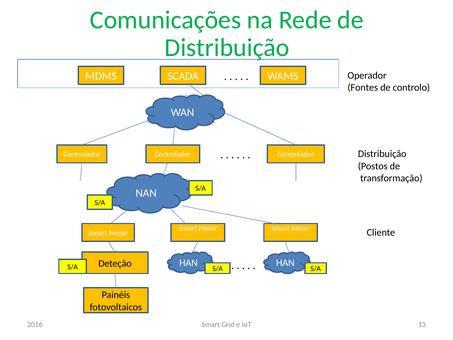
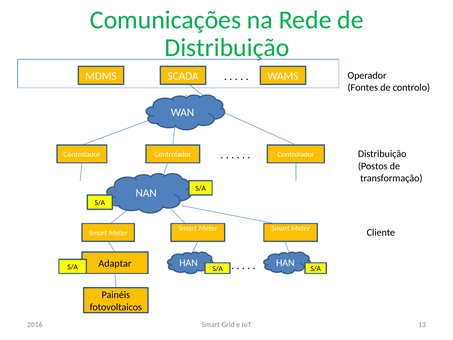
Deteção: Deteção -> Adaptar
